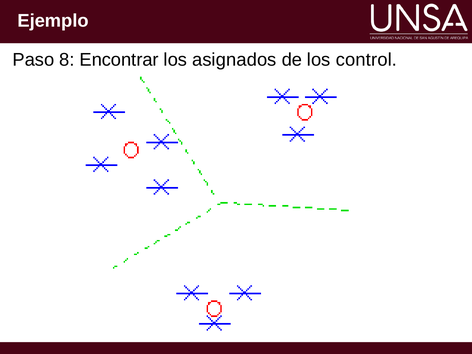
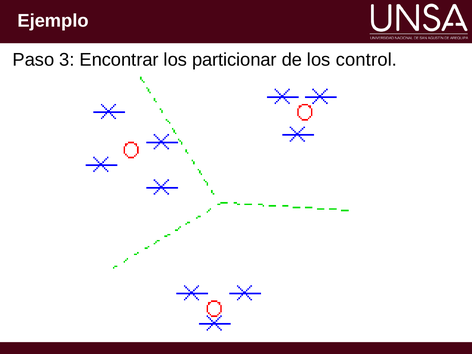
8: 8 -> 3
asignados: asignados -> particionar
